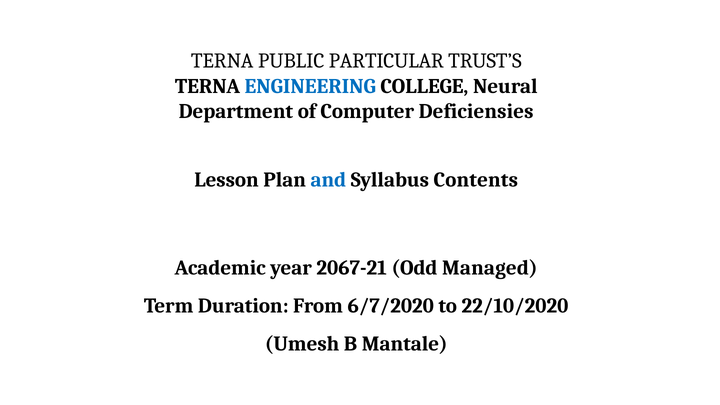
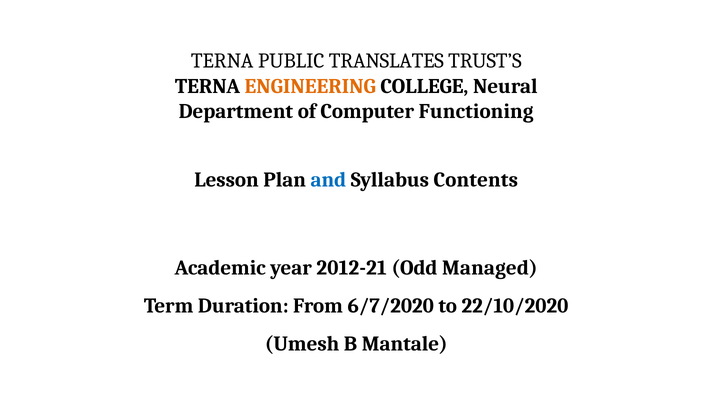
PARTICULAR: PARTICULAR -> TRANSLATES
ENGINEERING colour: blue -> orange
Deficiensies: Deficiensies -> Functioning
2067-21: 2067-21 -> 2012-21
